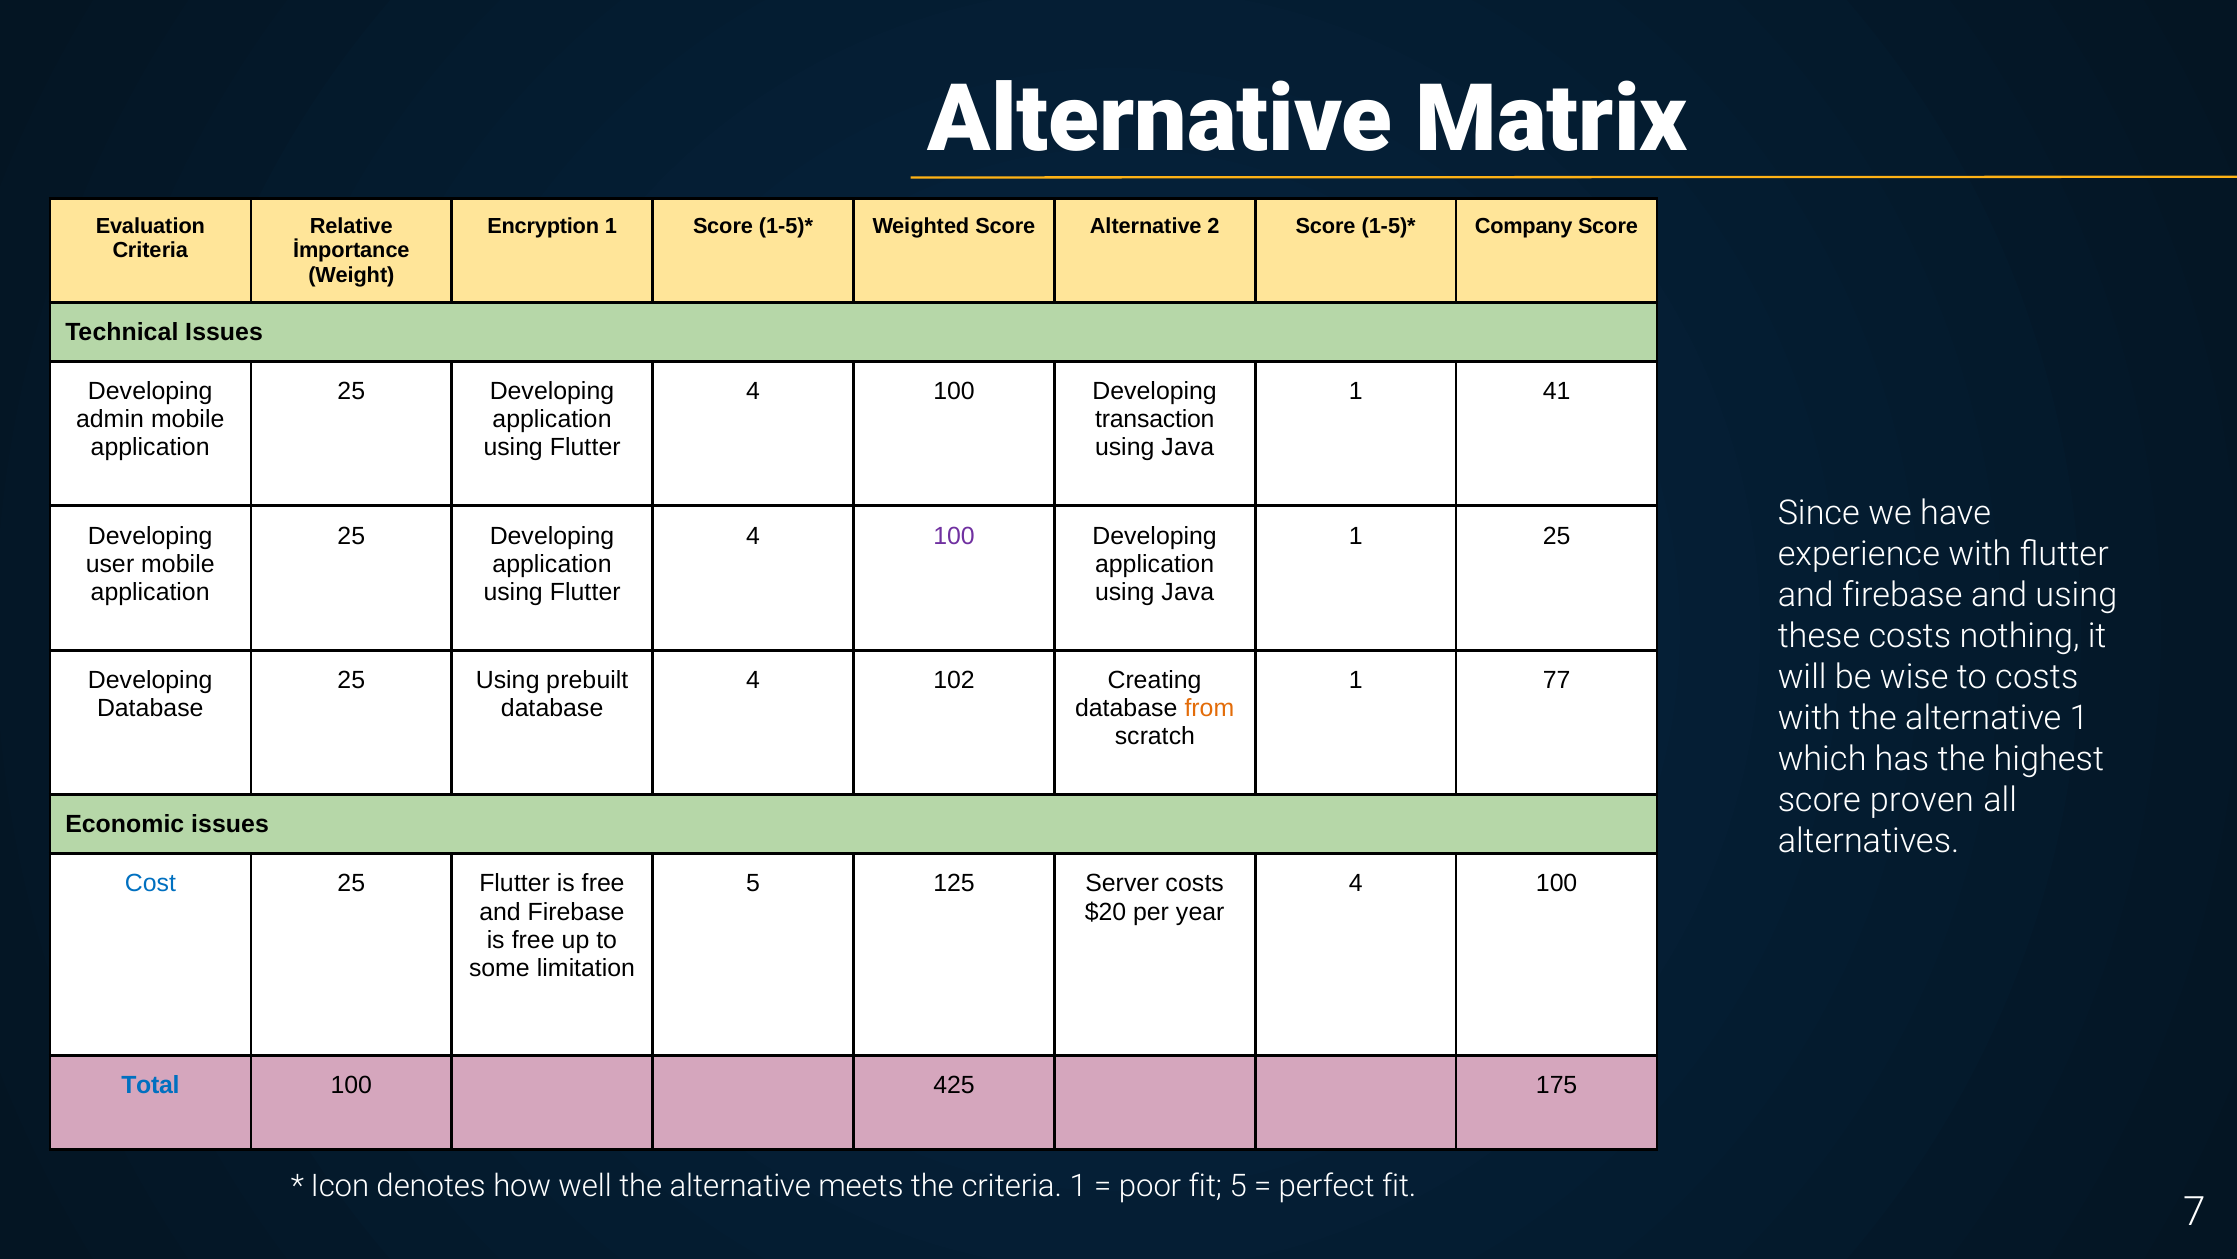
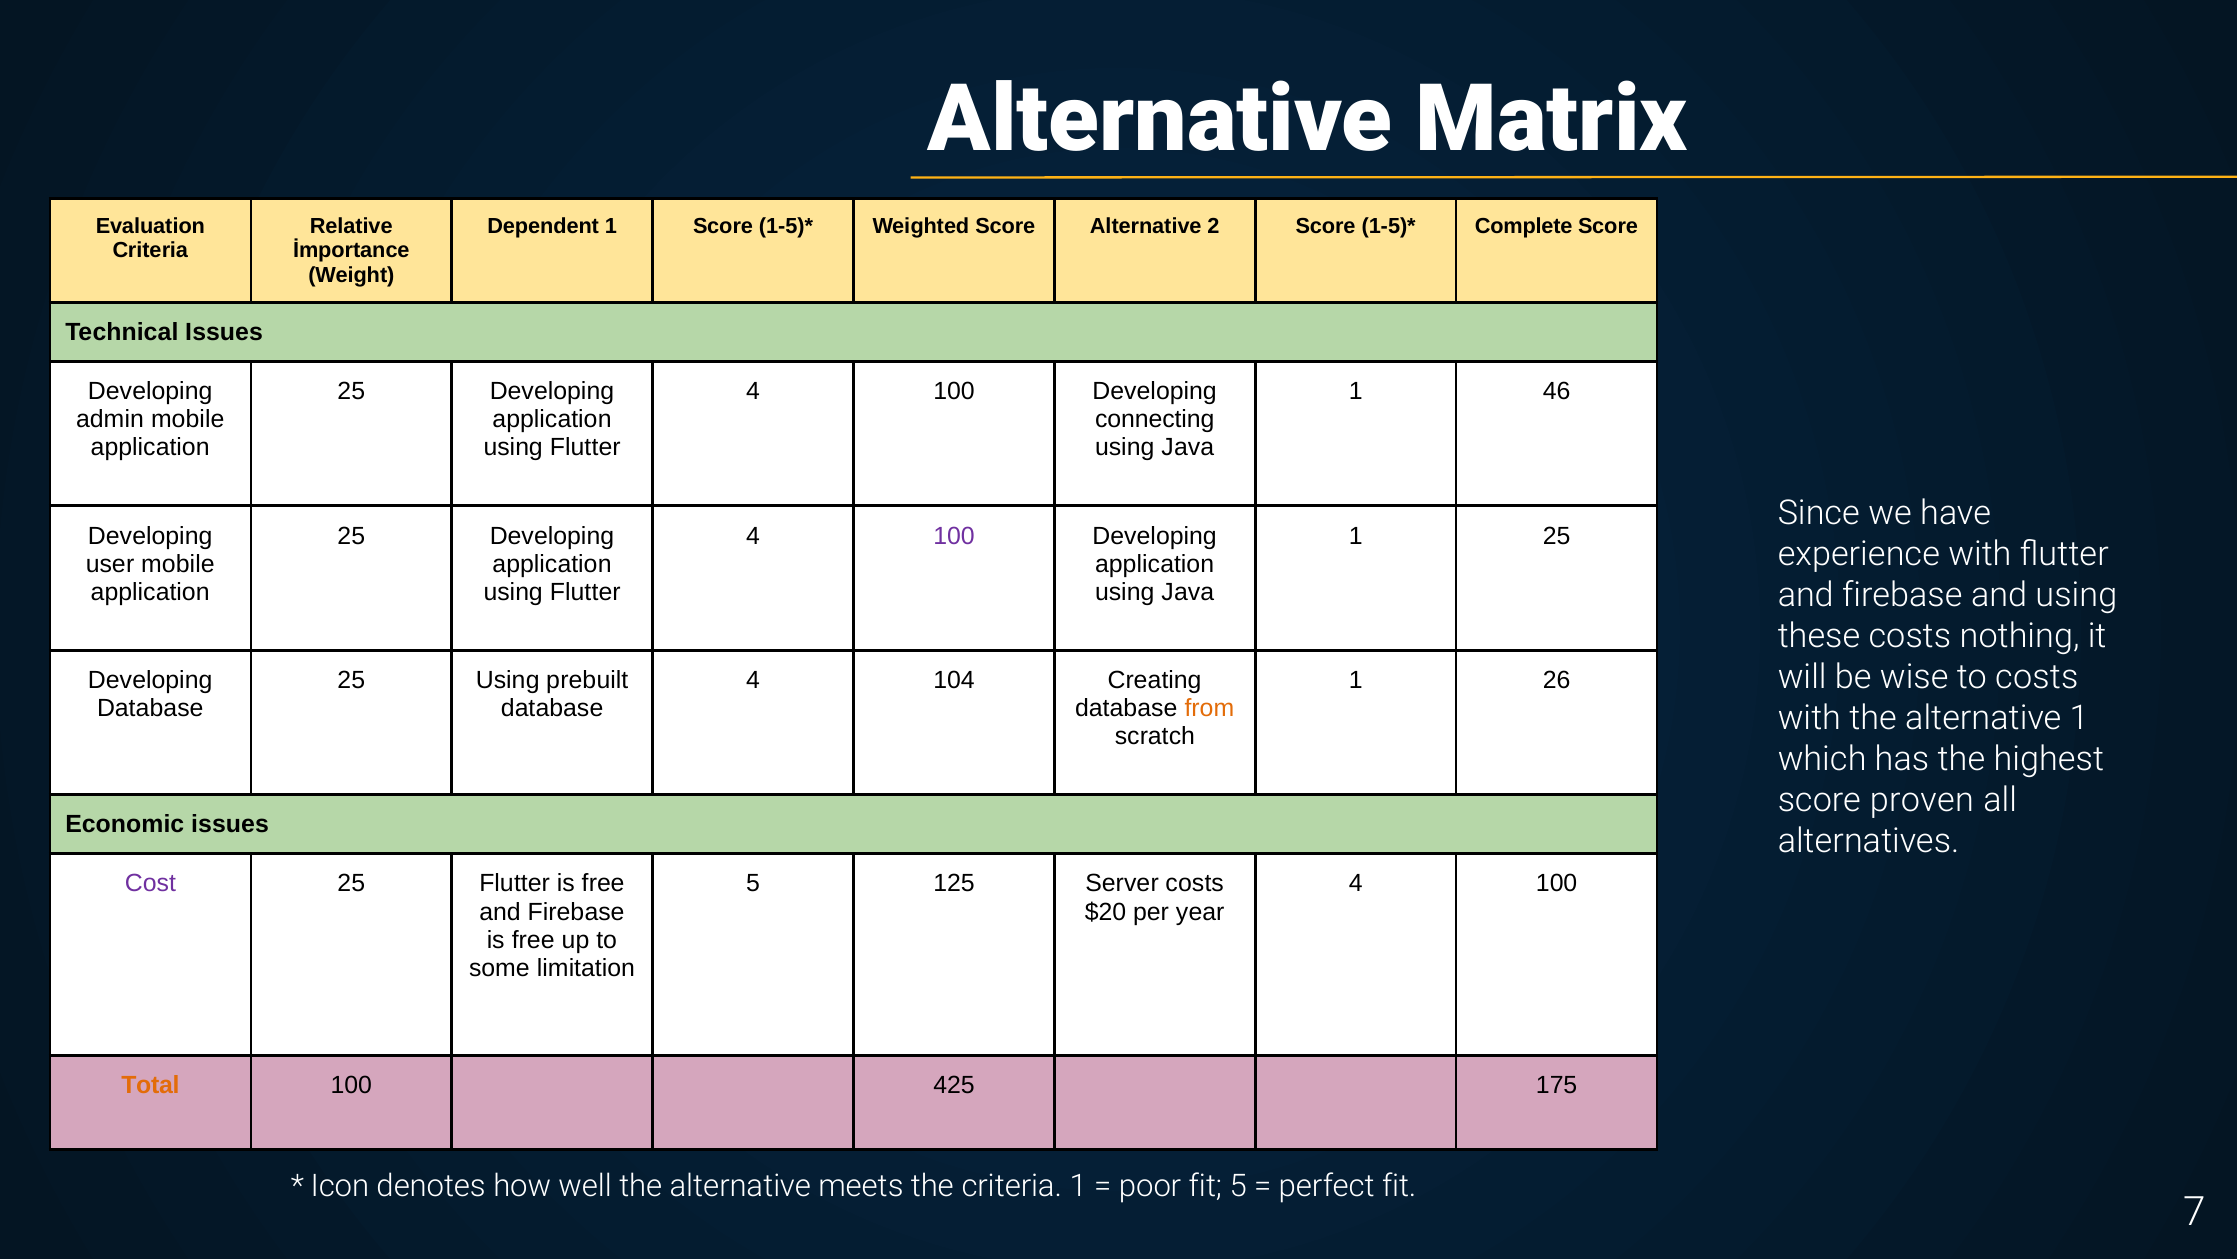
Encryption: Encryption -> Dependent
Company: Company -> Complete
41: 41 -> 46
transaction: transaction -> connecting
102: 102 -> 104
77: 77 -> 26
Cost colour: blue -> purple
Total colour: blue -> orange
